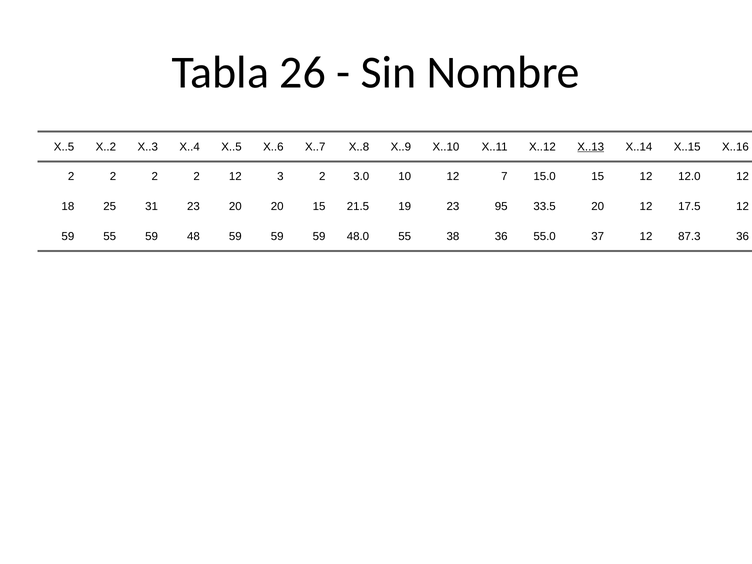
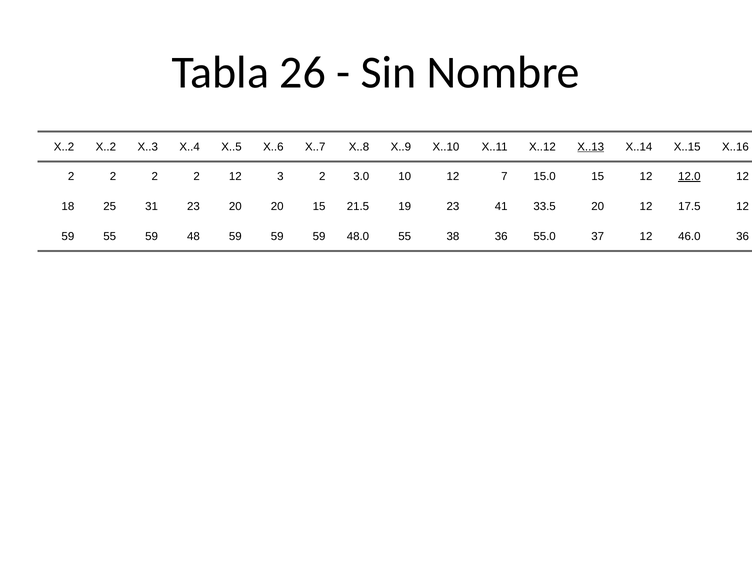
X..5 at (64, 147): X..5 -> X..2
12.0 at (689, 177) underline: none -> present
95: 95 -> 41
87.3: 87.3 -> 46.0
